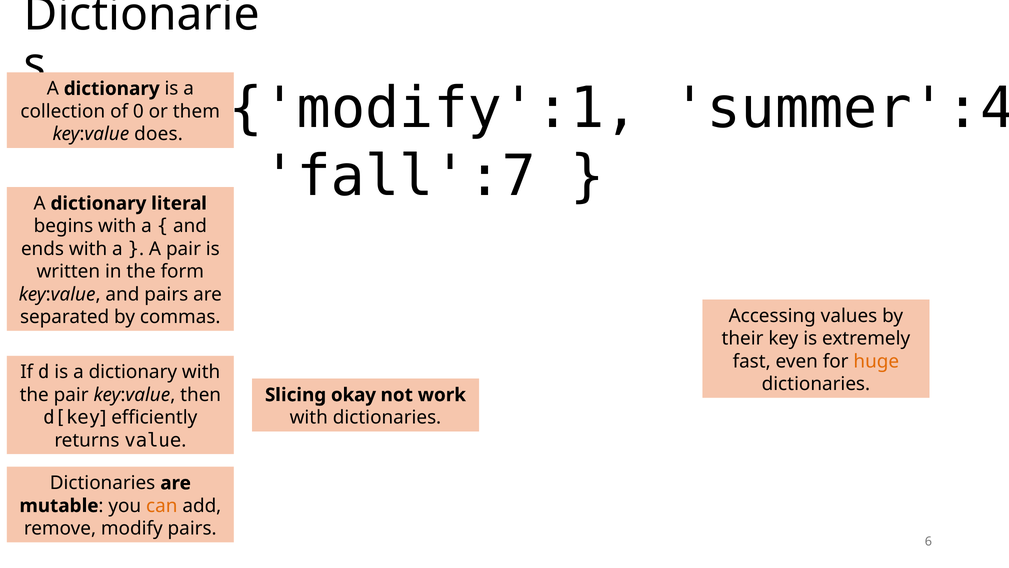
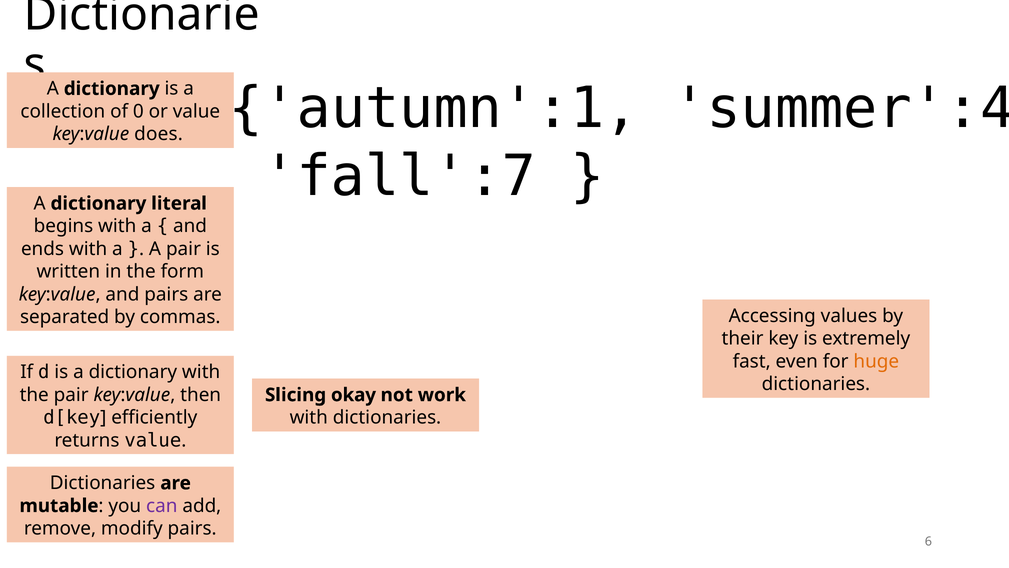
modify':1: modify':1 -> autumn':1
or them: them -> value
can colour: orange -> purple
